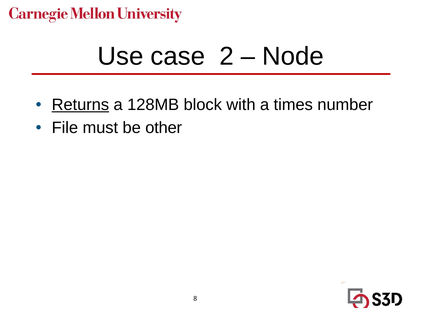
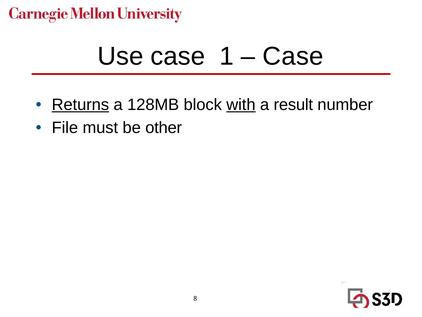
2: 2 -> 1
Node at (293, 56): Node -> Case
with underline: none -> present
times: times -> result
